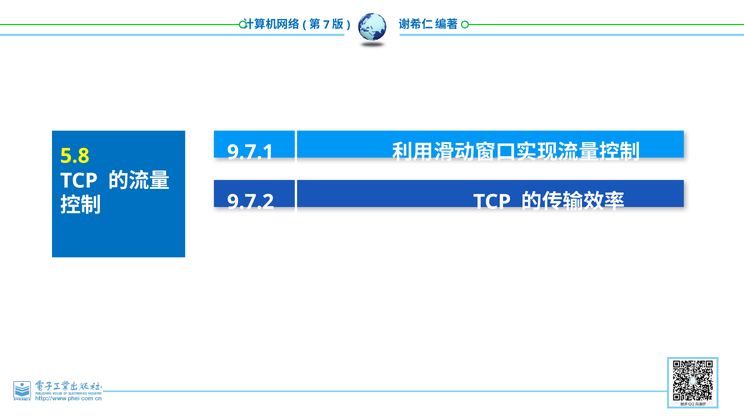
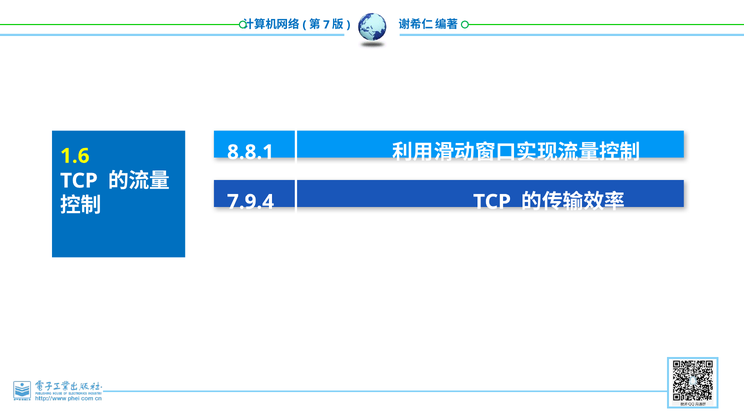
9.7.1: 9.7.1 -> 8.8.1
5.8: 5.8 -> 1.6
9.7.2: 9.7.2 -> 7.9.4
